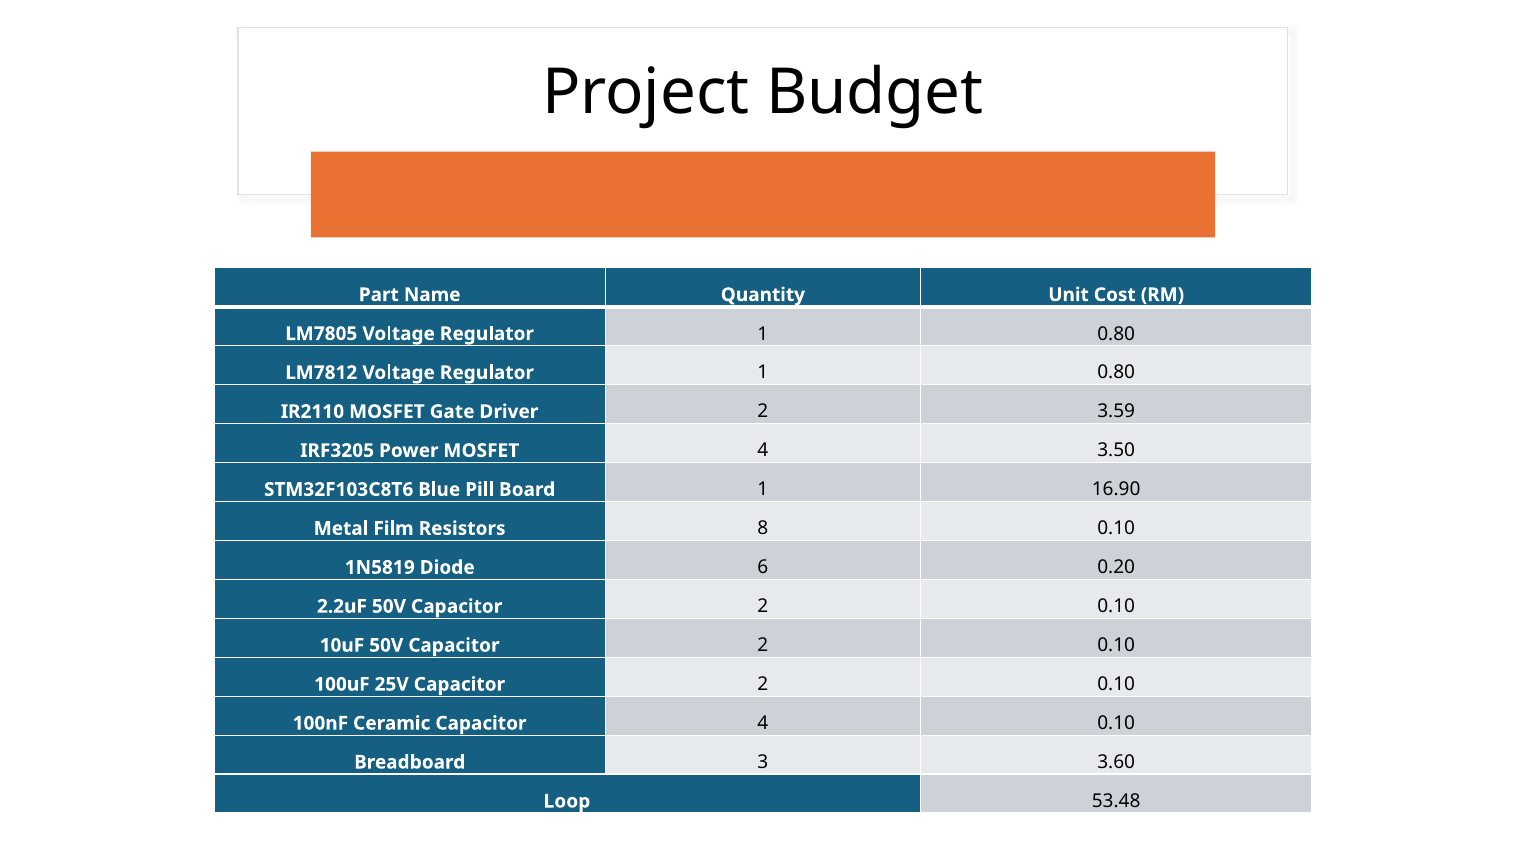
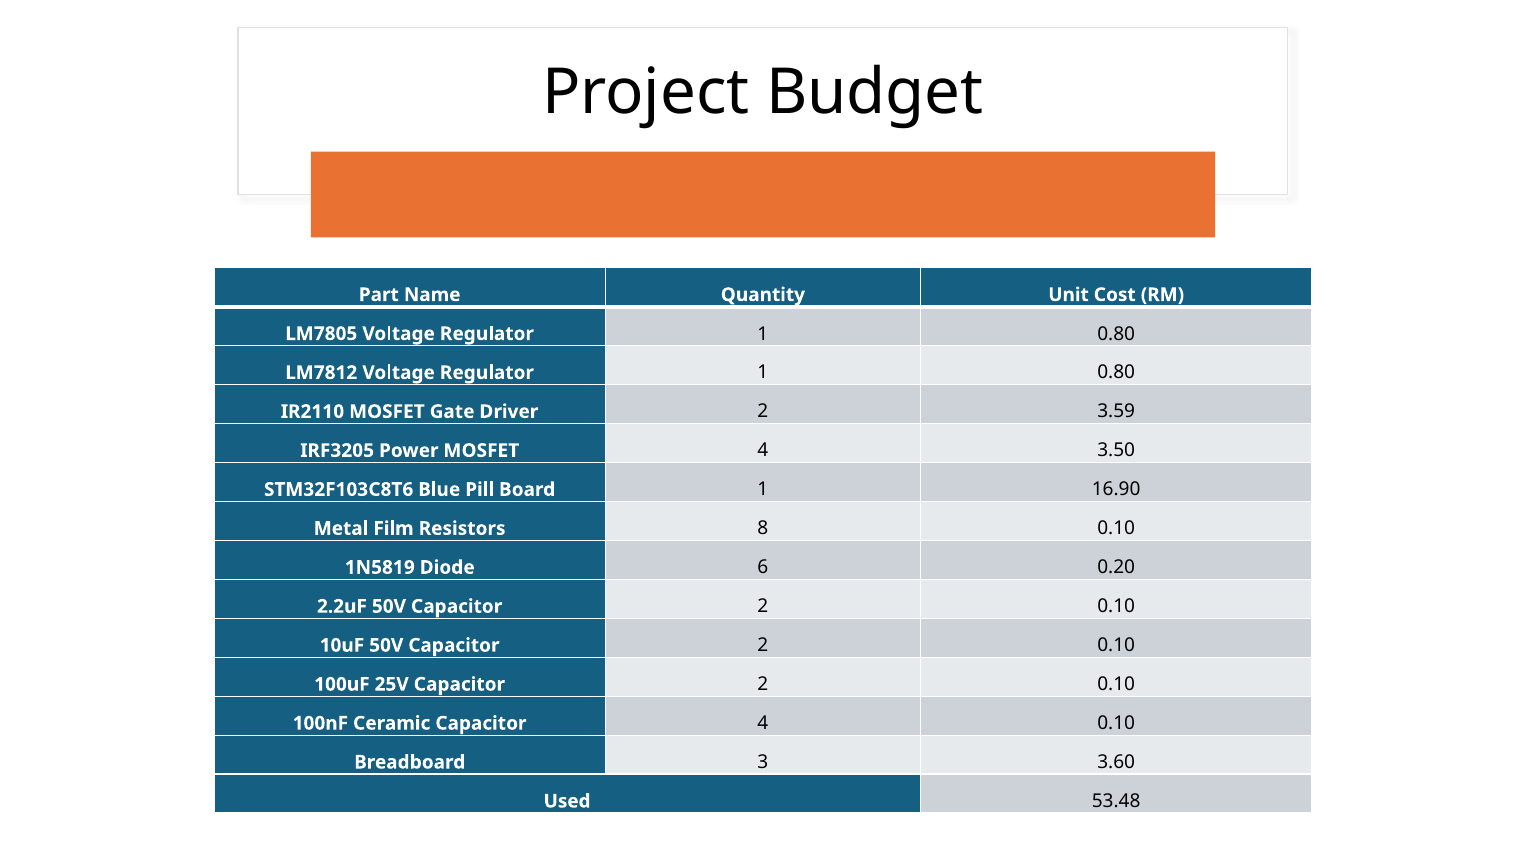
Loop: Loop -> Used
